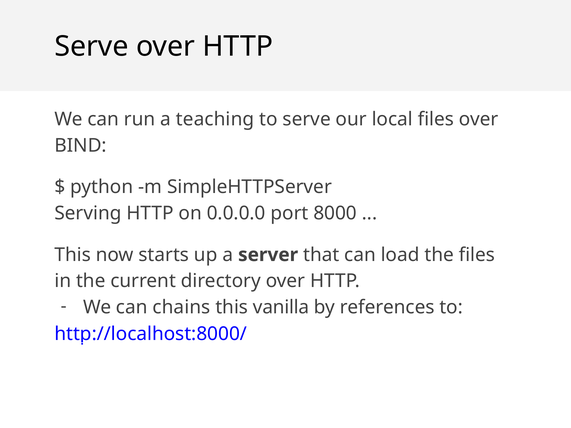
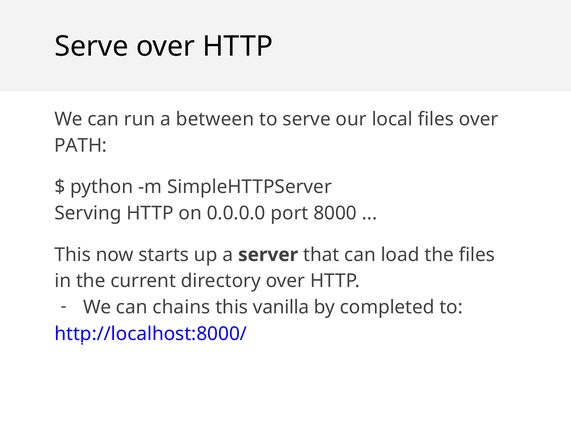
teaching: teaching -> between
BIND: BIND -> PATH
references: references -> completed
